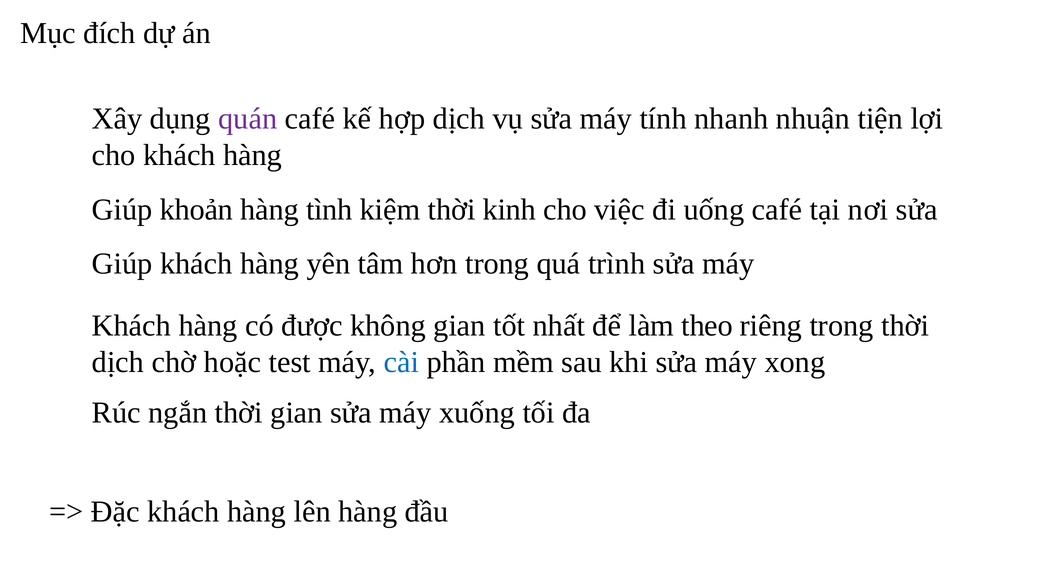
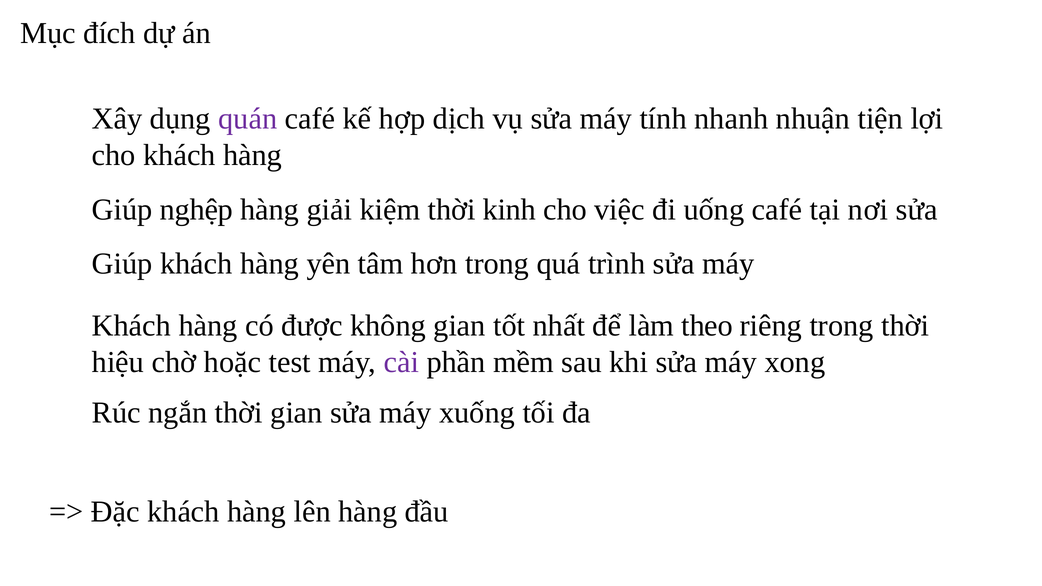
khoản: khoản -> nghệp
tình: tình -> giải
dịch at (118, 362): dịch -> hiệu
cài colour: blue -> purple
